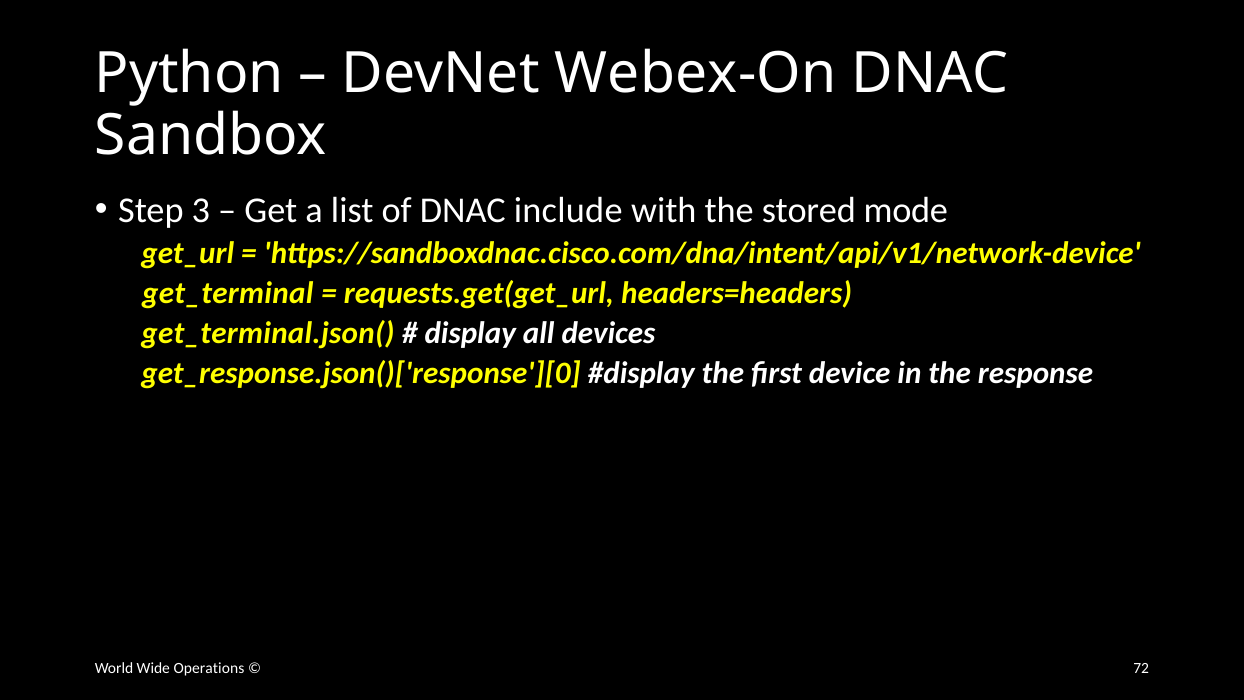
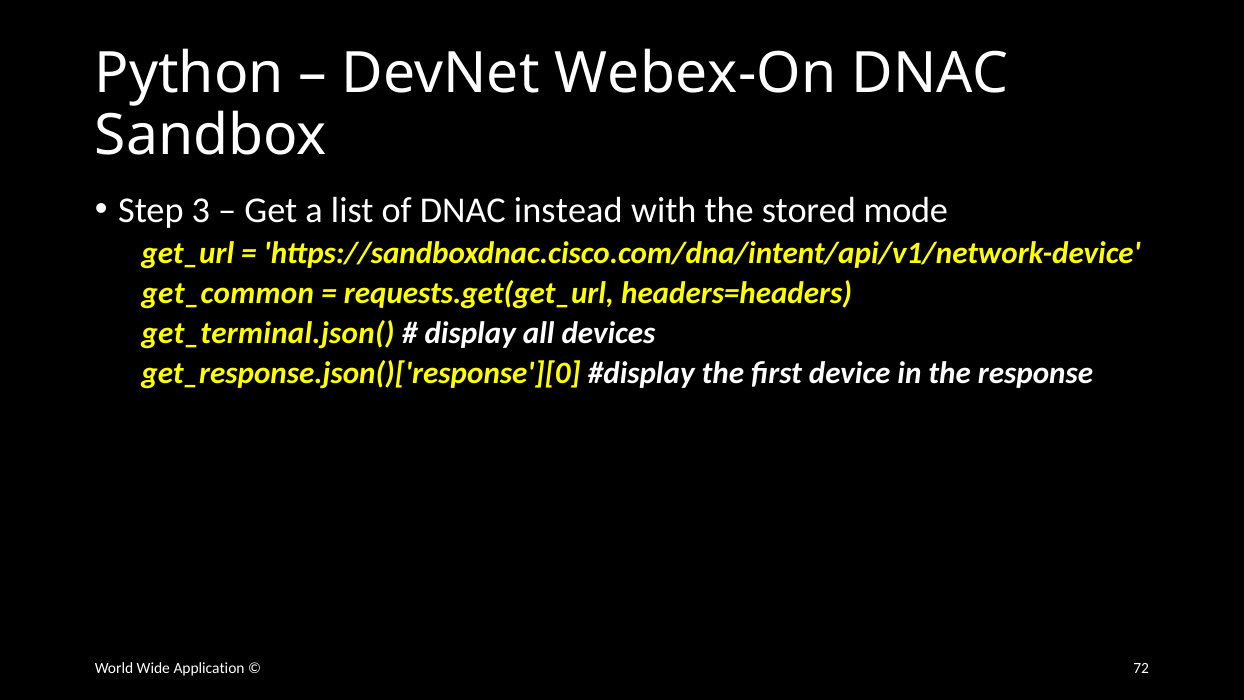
include: include -> instead
get_terminal: get_terminal -> get_common
Operations: Operations -> Application
